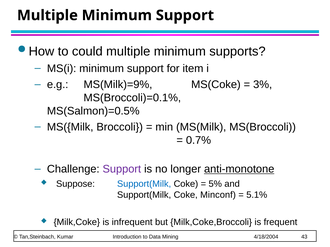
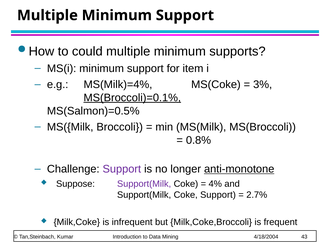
MS(Milk)=9%: MS(Milk)=9% -> MS(Milk)=4%
MS(Broccoli)=0.1% underline: none -> present
0.7%: 0.7% -> 0.8%
Support(Milk at (144, 184) colour: blue -> purple
5%: 5% -> 4%
Coke Minconf: Minconf -> Support
5.1%: 5.1% -> 2.7%
